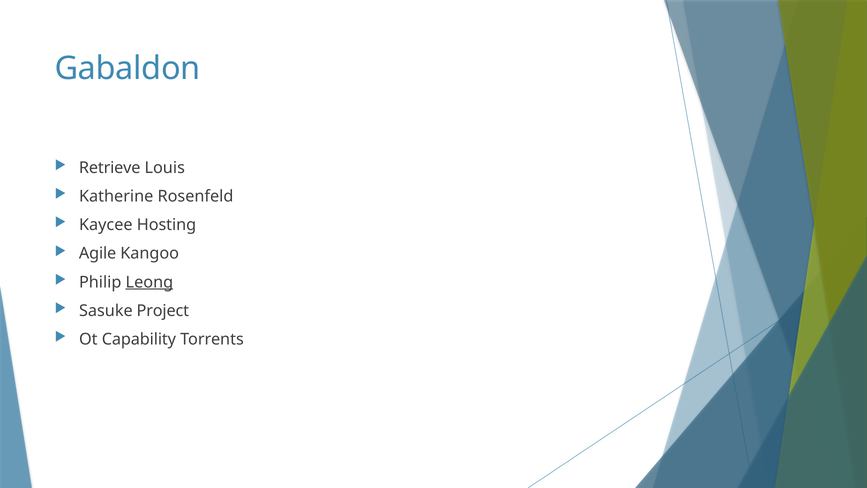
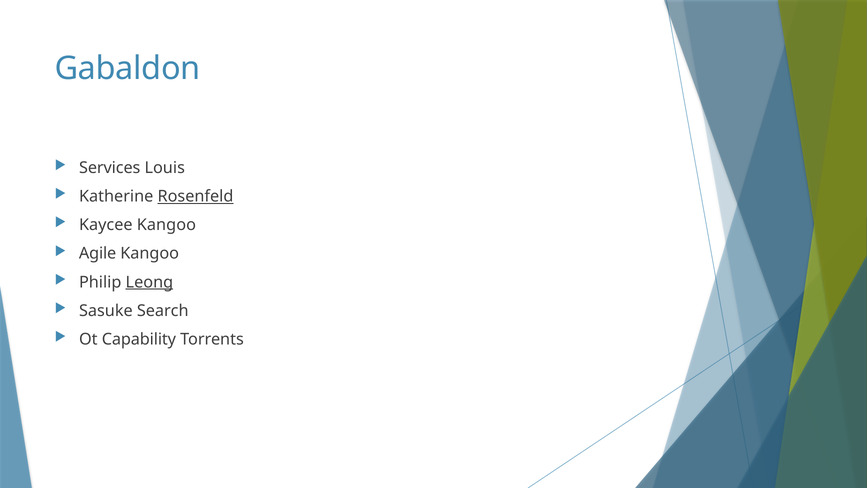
Retrieve: Retrieve -> Services
Rosenfeld underline: none -> present
Kaycee Hosting: Hosting -> Kangoo
Project: Project -> Search
